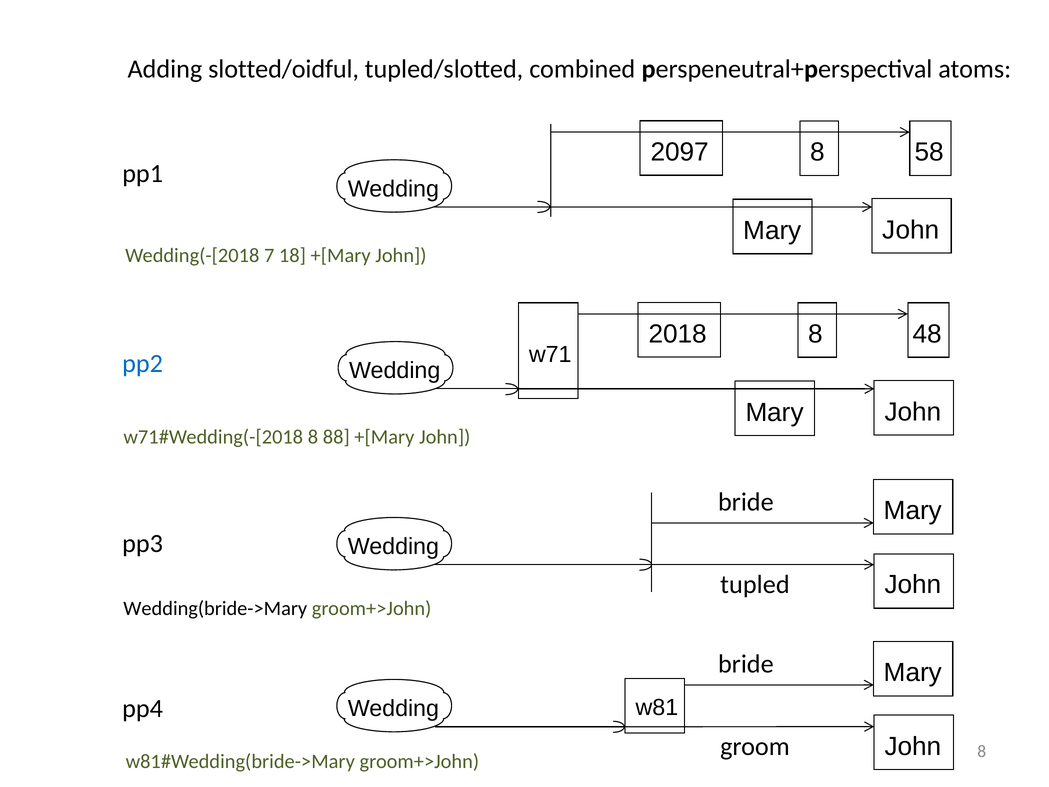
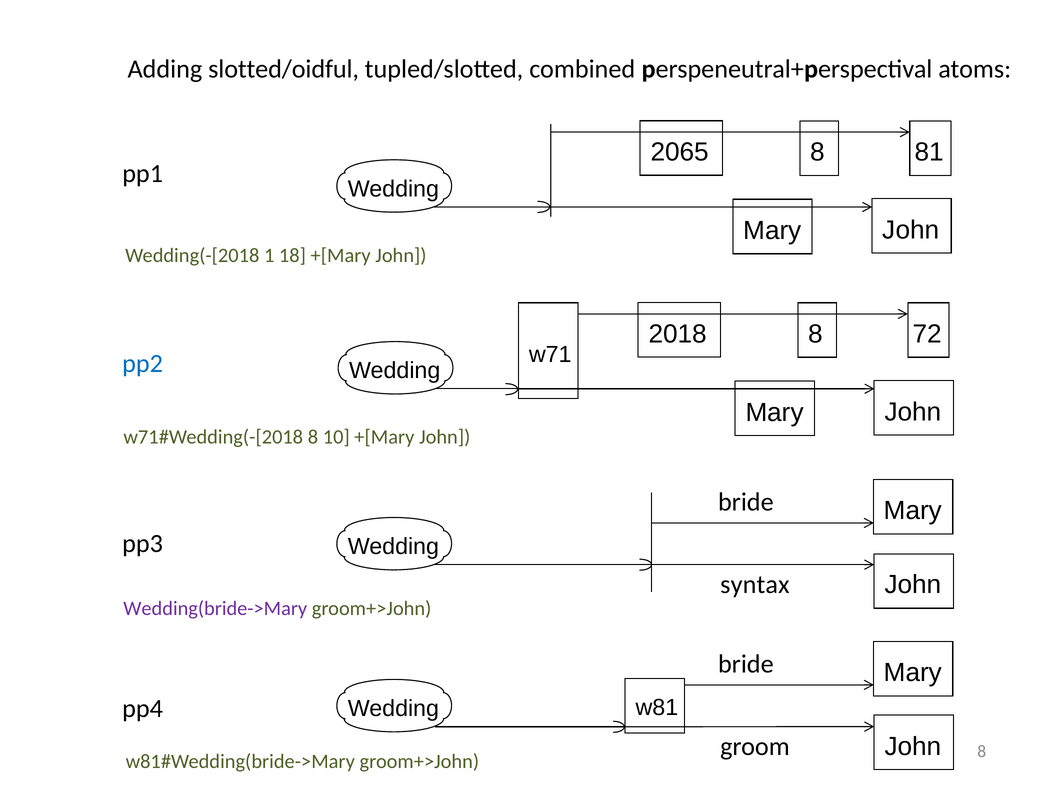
2097: 2097 -> 2065
58: 58 -> 81
7: 7 -> 1
48: 48 -> 72
88: 88 -> 10
tupled: tupled -> syntax
Wedding(bride->Mary colour: black -> purple
